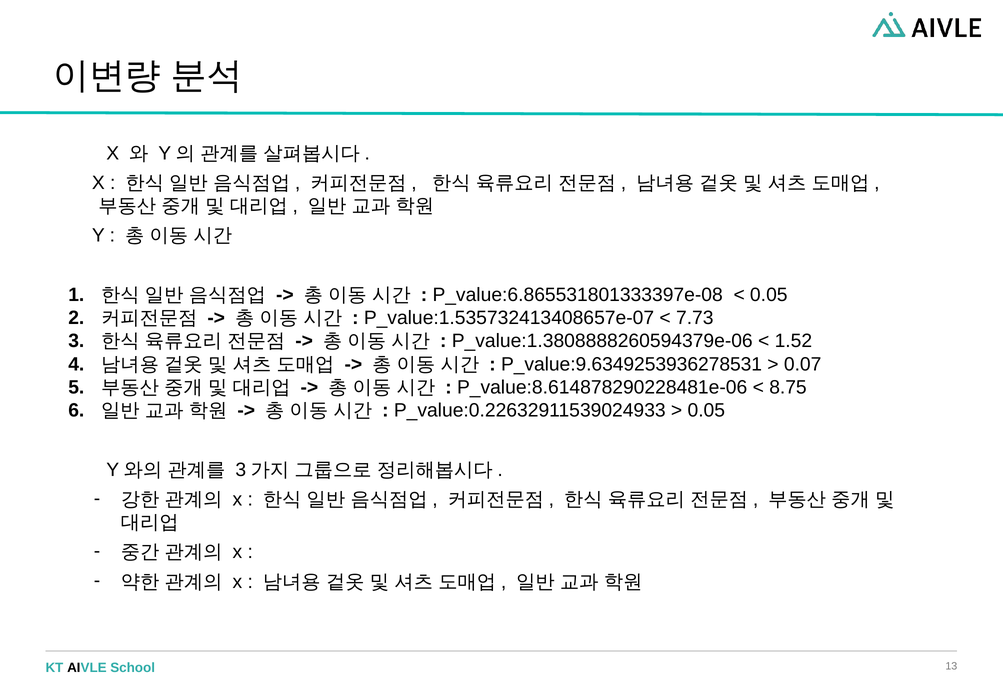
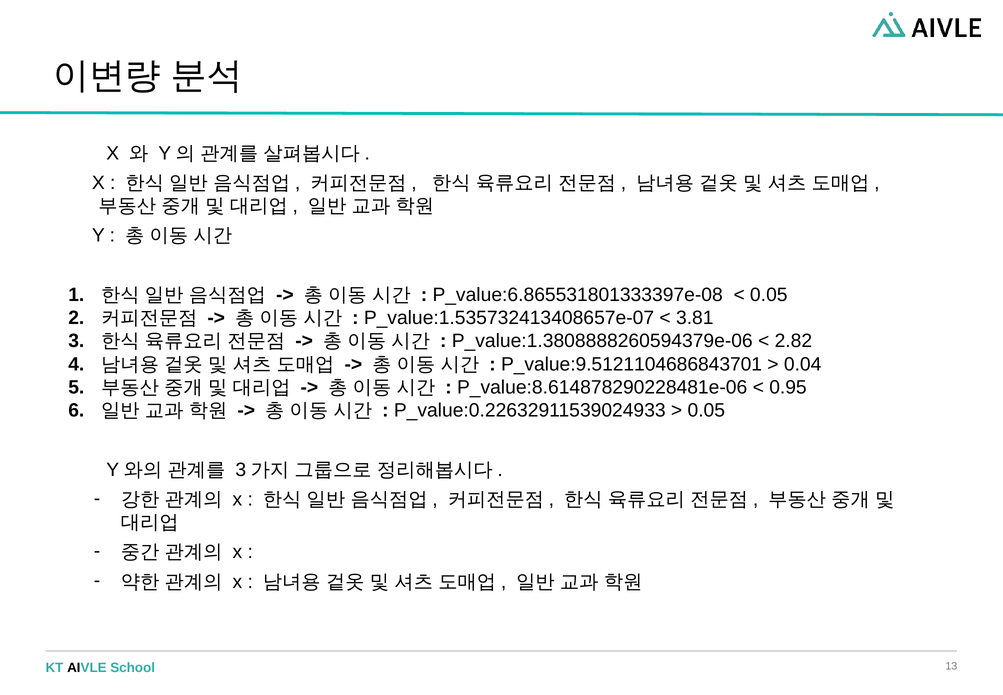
7.73: 7.73 -> 3.81
1.52: 1.52 -> 2.82
P_value:9.6349253936278531: P_value:9.6349253936278531 -> P_value:9.5121104686843701
0.07: 0.07 -> 0.04
8.75: 8.75 -> 0.95
